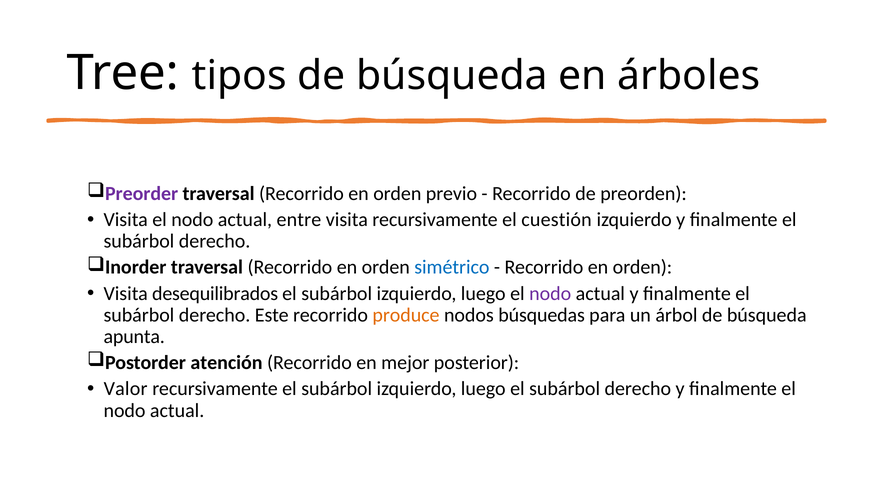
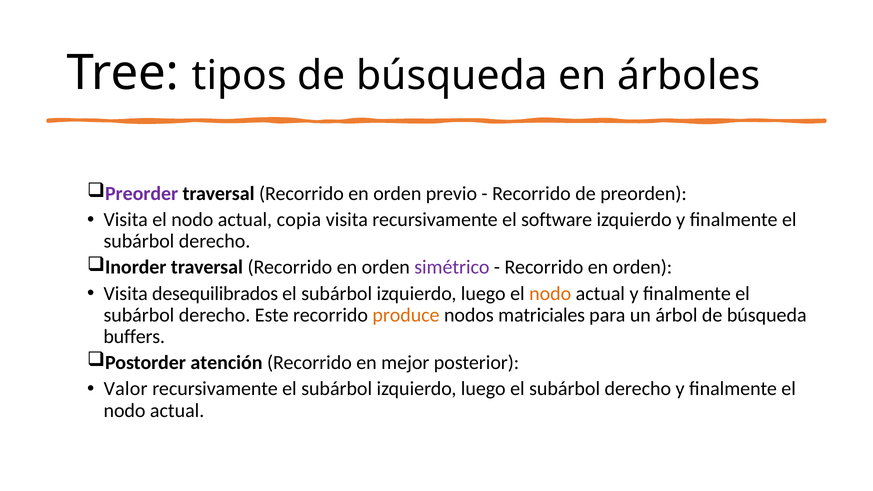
entre: entre -> copia
cuestión: cuestión -> software
simétrico colour: blue -> purple
nodo at (550, 293) colour: purple -> orange
búsquedas: búsquedas -> matriciales
apunta: apunta -> buffers
